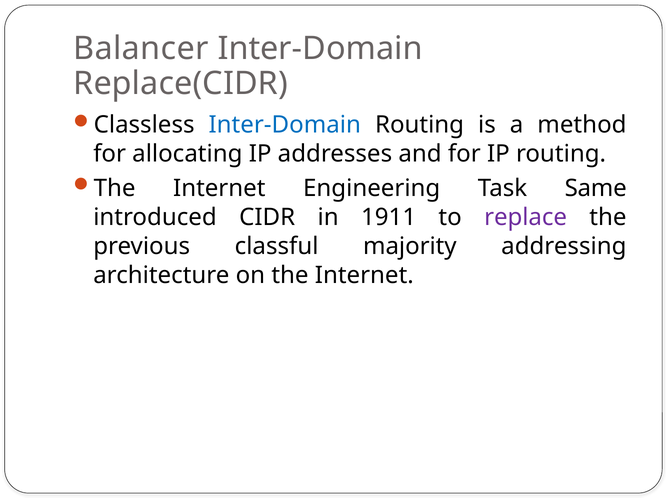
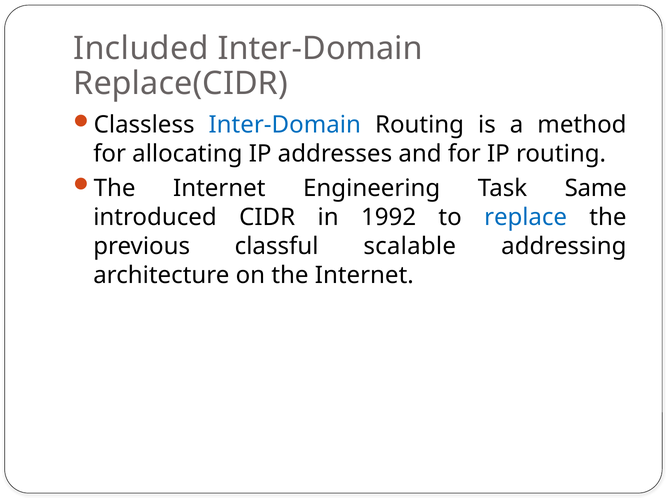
Balancer: Balancer -> Included
1911: 1911 -> 1992
replace colour: purple -> blue
majority: majority -> scalable
